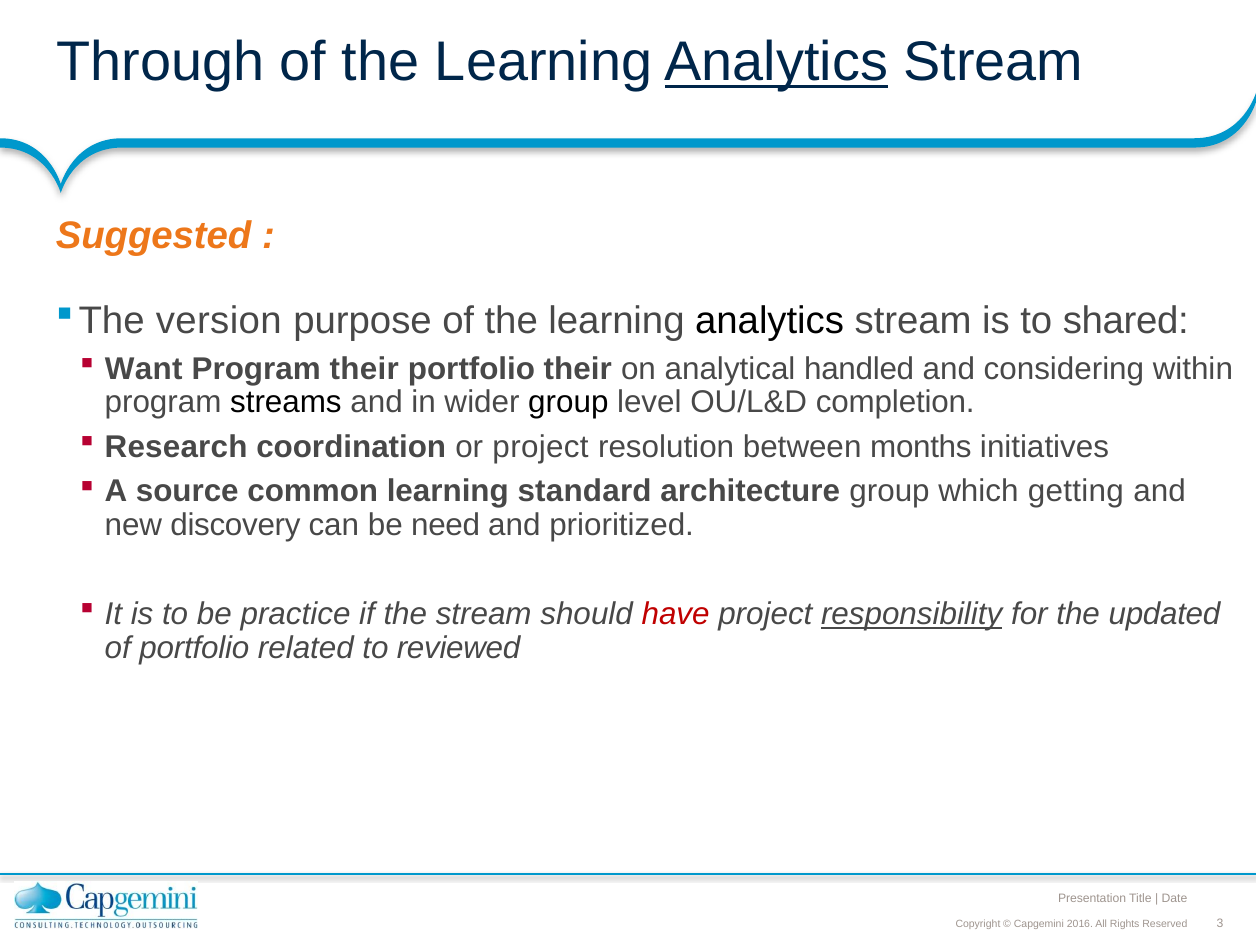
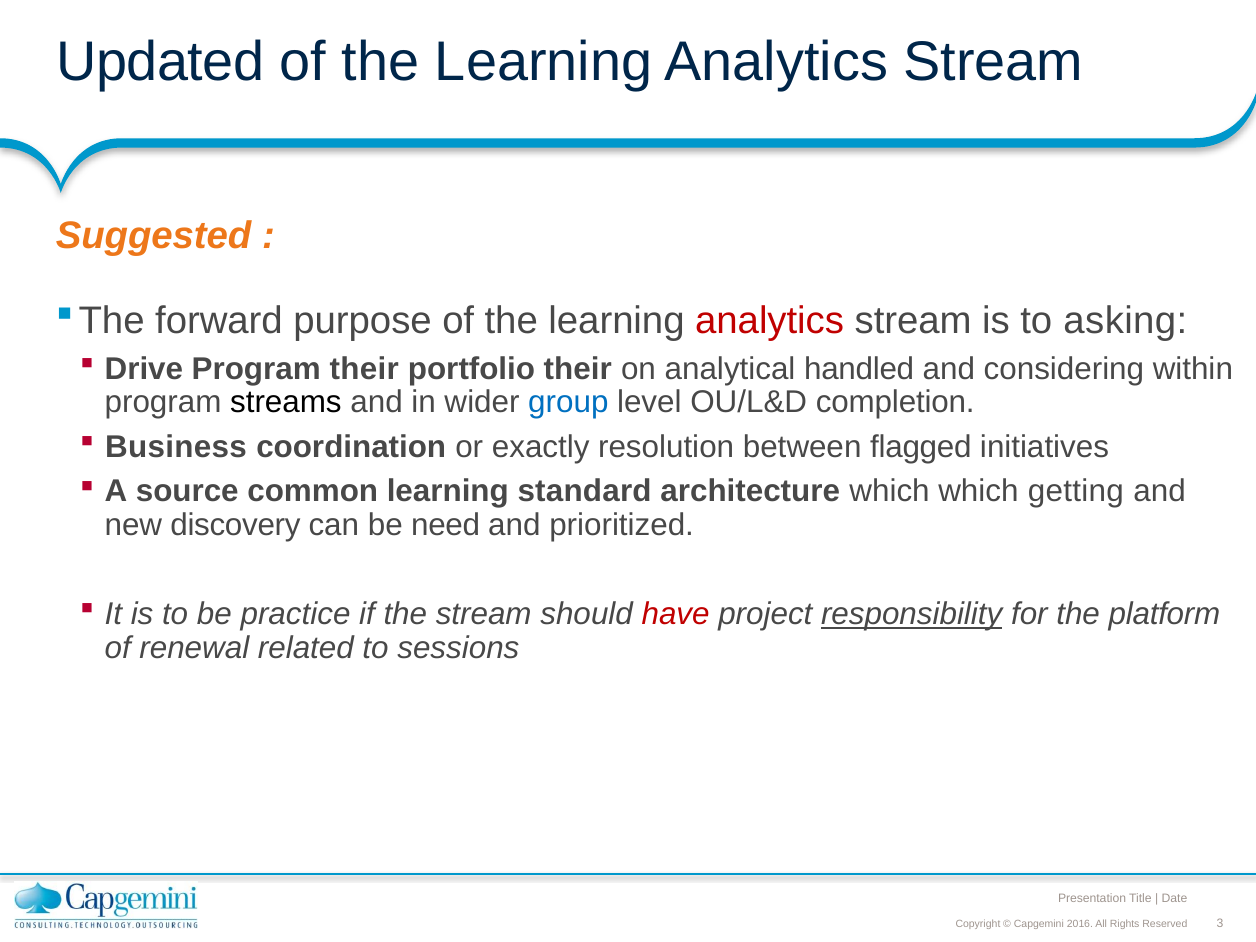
Through: Through -> Updated
Analytics at (776, 62) underline: present -> none
version: version -> forward
analytics at (770, 320) colour: black -> red
shared: shared -> asking
Want: Want -> Drive
group at (568, 403) colour: black -> blue
Research: Research -> Business
or project: project -> exactly
months: months -> flagged
architecture group: group -> which
updated: updated -> platform
of portfolio: portfolio -> renewal
reviewed: reviewed -> sessions
